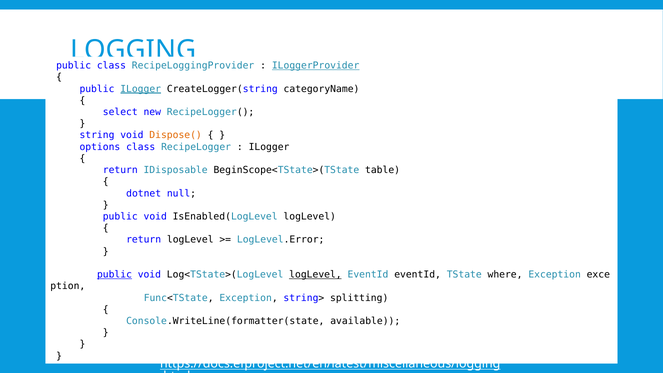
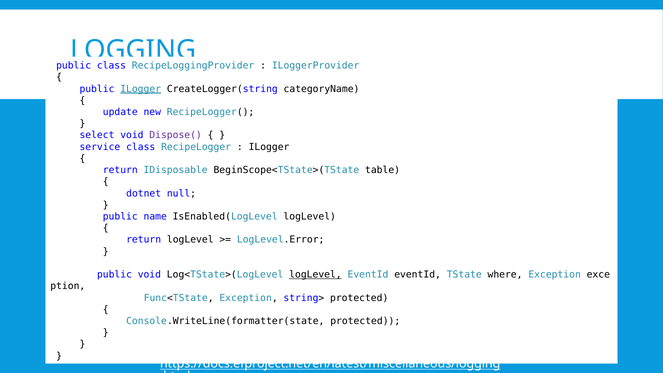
ILoggerProvider underline: present -> none
select: select -> update
string: string -> select
Dispose( colour: orange -> purple
options: options -> service
void at (155, 217): void -> name
public at (114, 275) underline: present -> none
string> splitting: splitting -> protected
Console.WriteLine(formatter(state available: available -> protected
